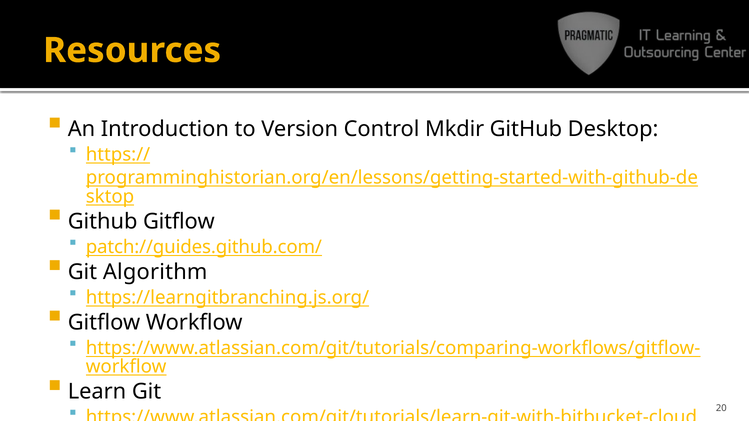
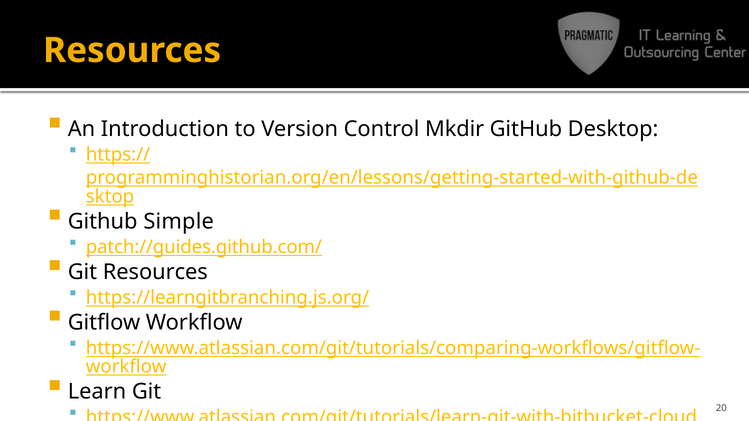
Github Gitflow: Gitflow -> Simple
Git Algorithm: Algorithm -> Resources
